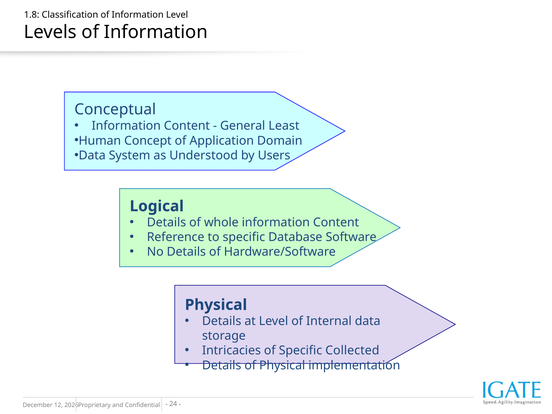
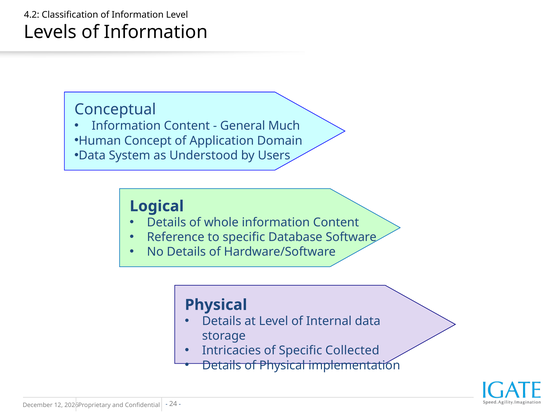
1.8: 1.8 -> 4.2
Least: Least -> Much
